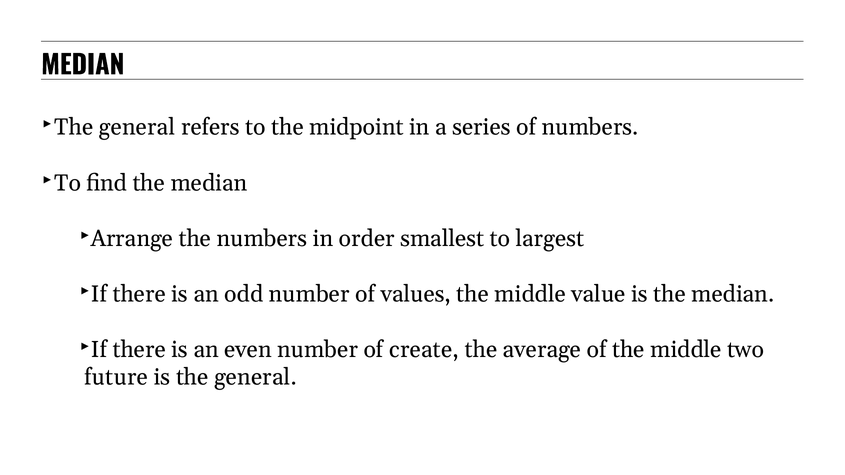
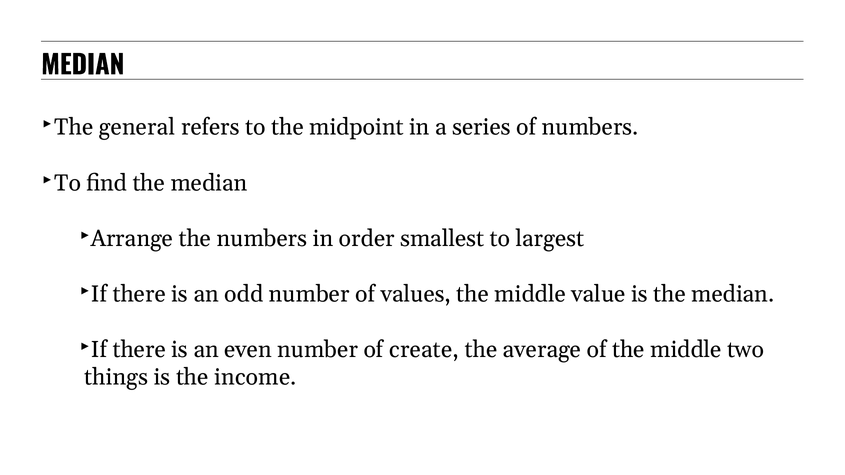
future: future -> things
is the general: general -> income
